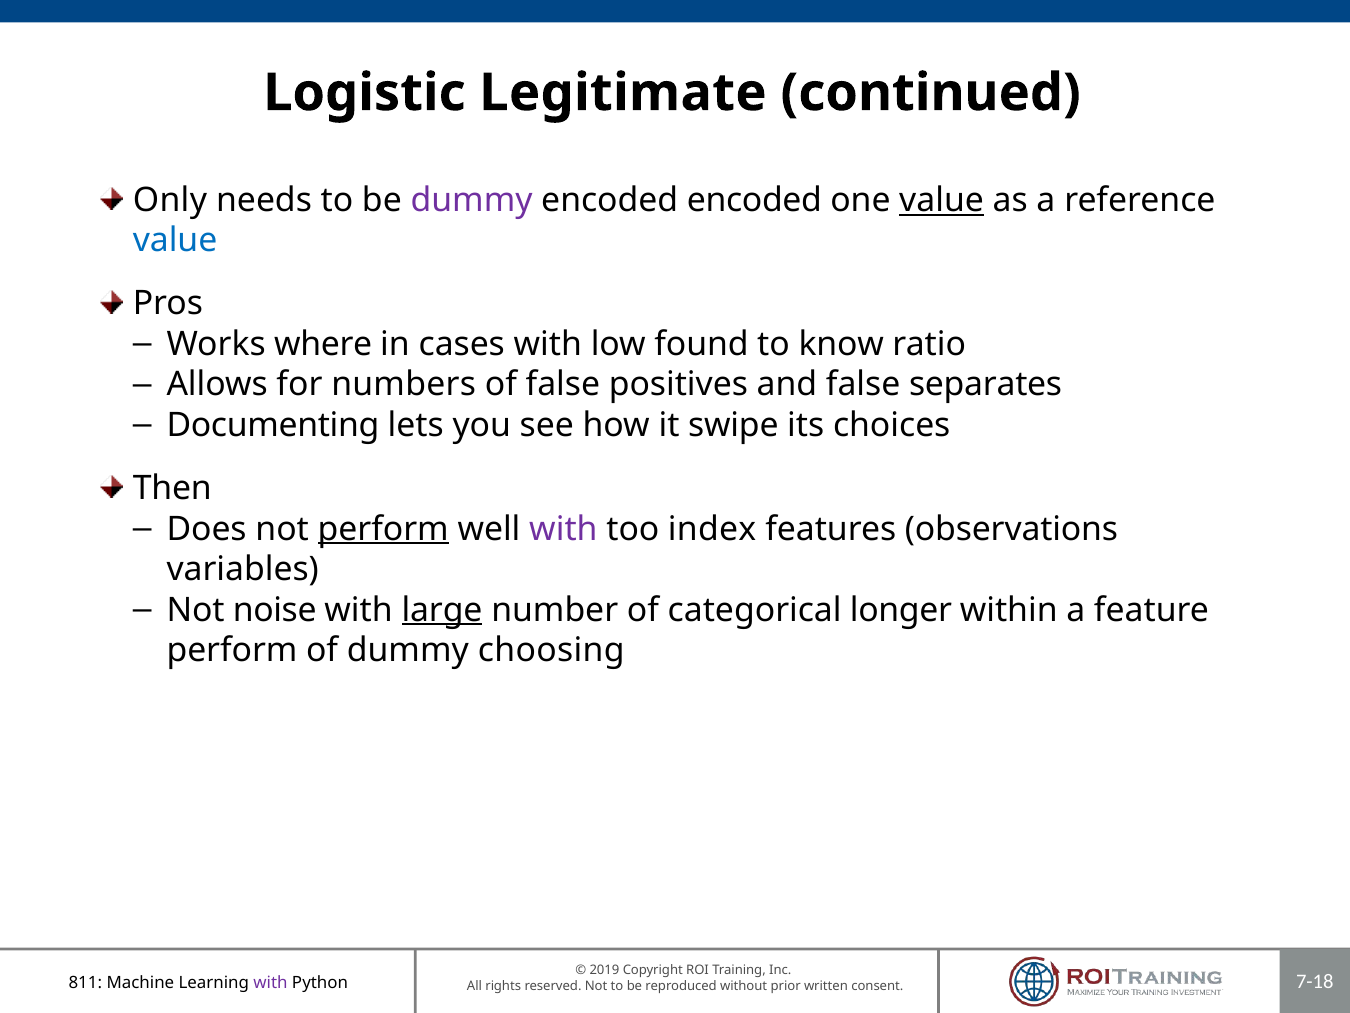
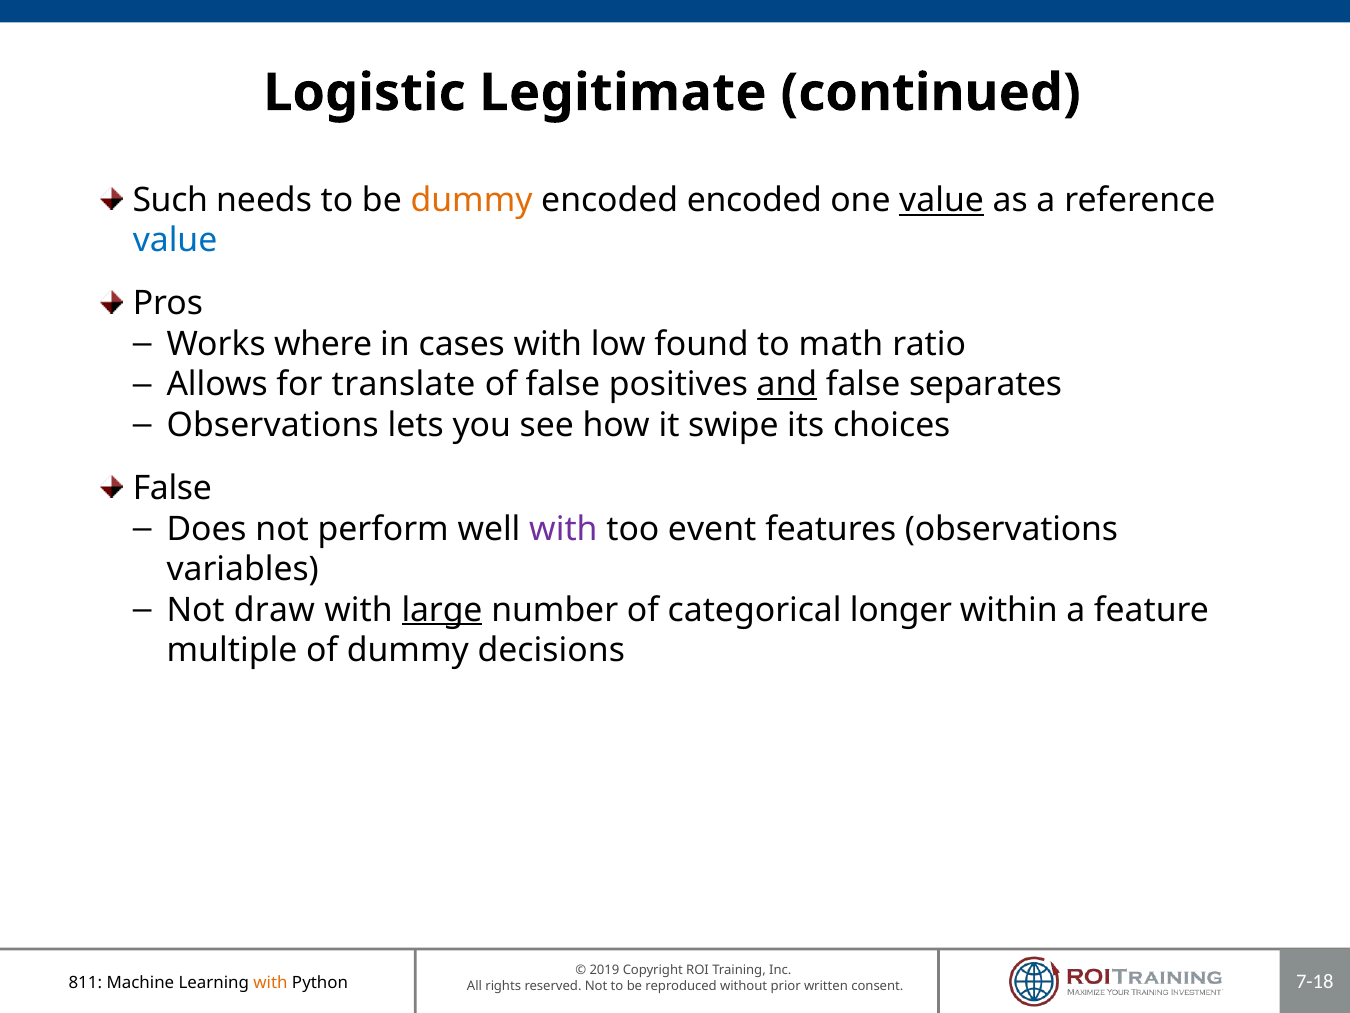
Only: Only -> Such
dummy at (472, 200) colour: purple -> orange
know: know -> math
numbers: numbers -> translate
and underline: none -> present
Documenting at (273, 425): Documenting -> Observations
Then at (172, 488): Then -> False
perform at (383, 529) underline: present -> none
index: index -> event
noise: noise -> draw
perform at (232, 650): perform -> multiple
choosing: choosing -> decisions
with at (271, 982) colour: purple -> orange
